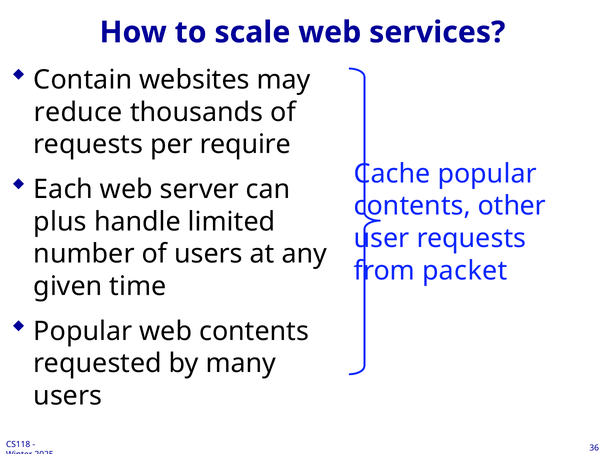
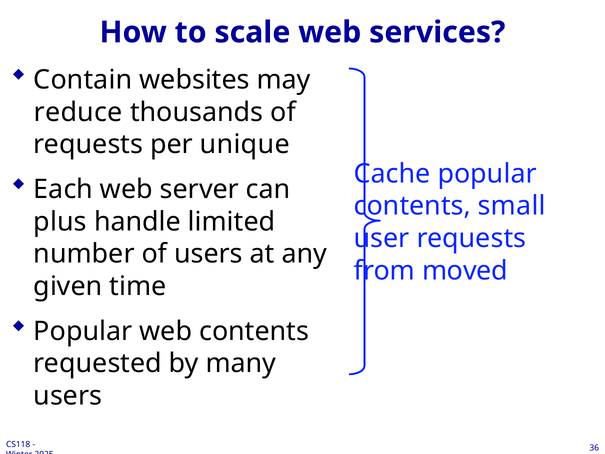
require: require -> unique
other: other -> small
packet: packet -> moved
